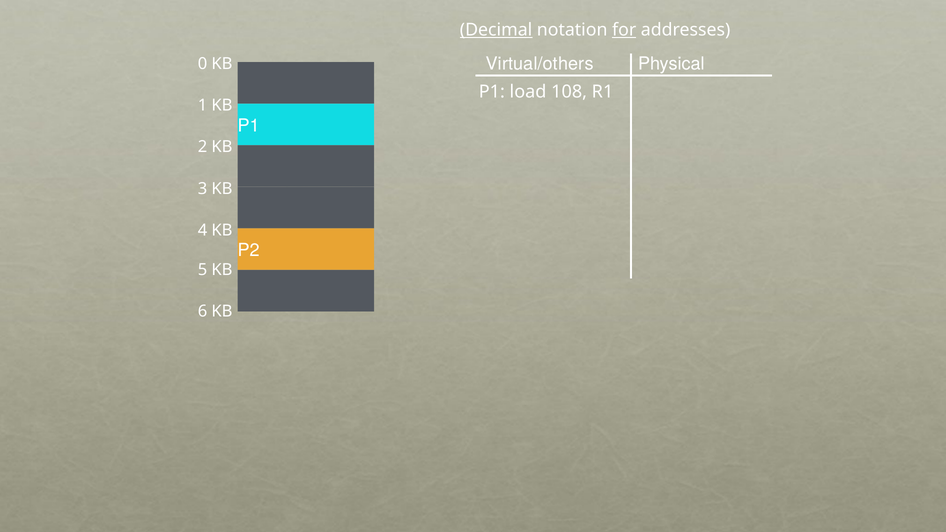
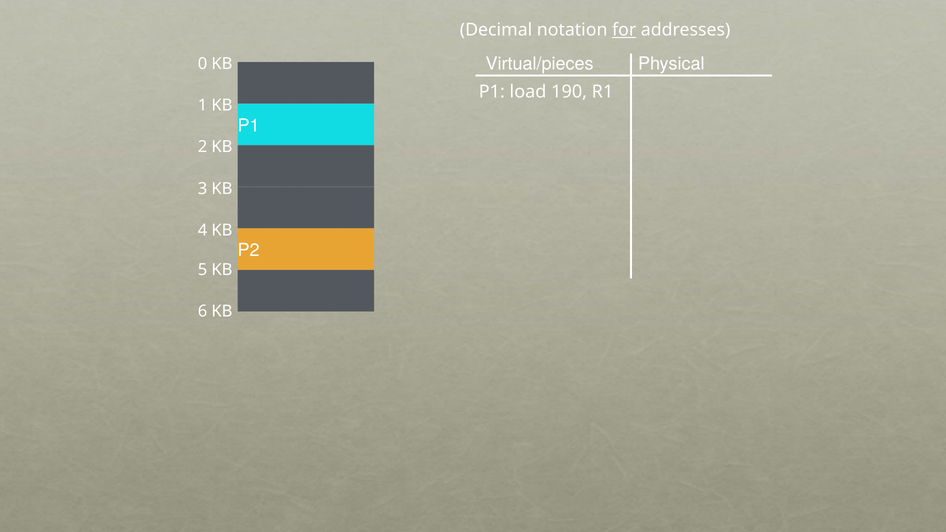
Decimal underline: present -> none
Virtual/others: Virtual/others -> Virtual/pieces
108: 108 -> 190
